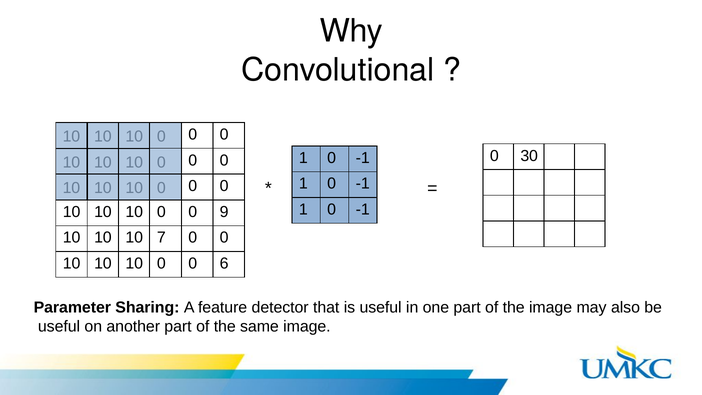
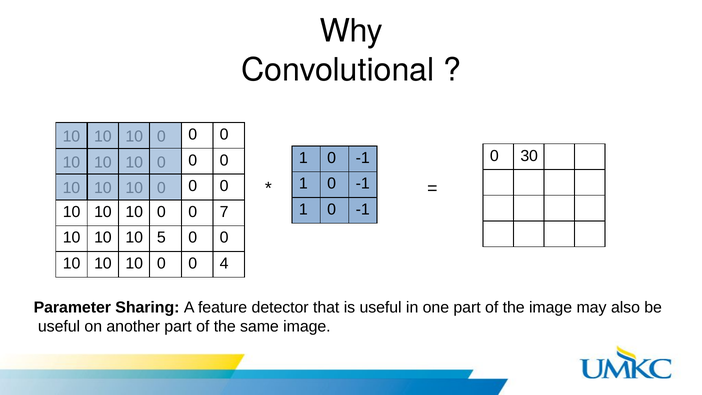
9: 9 -> 7
7: 7 -> 5
6: 6 -> 4
